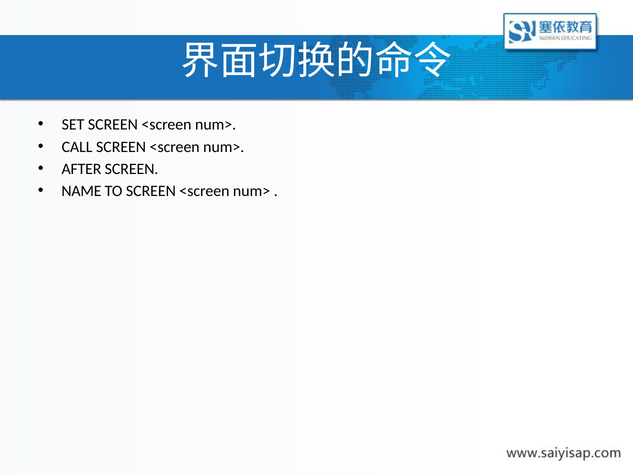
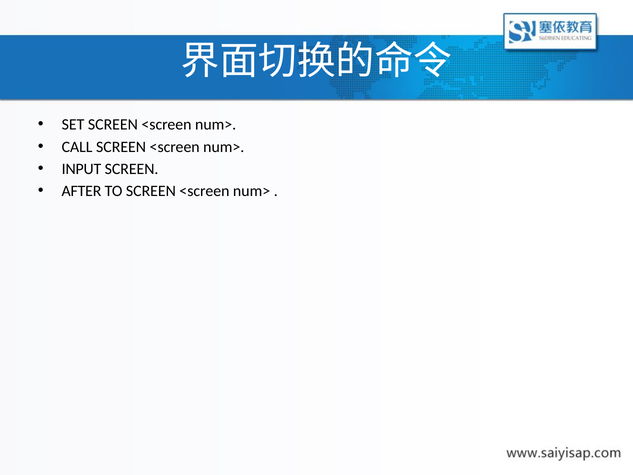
AFTER: AFTER -> INPUT
NAME: NAME -> AFTER
